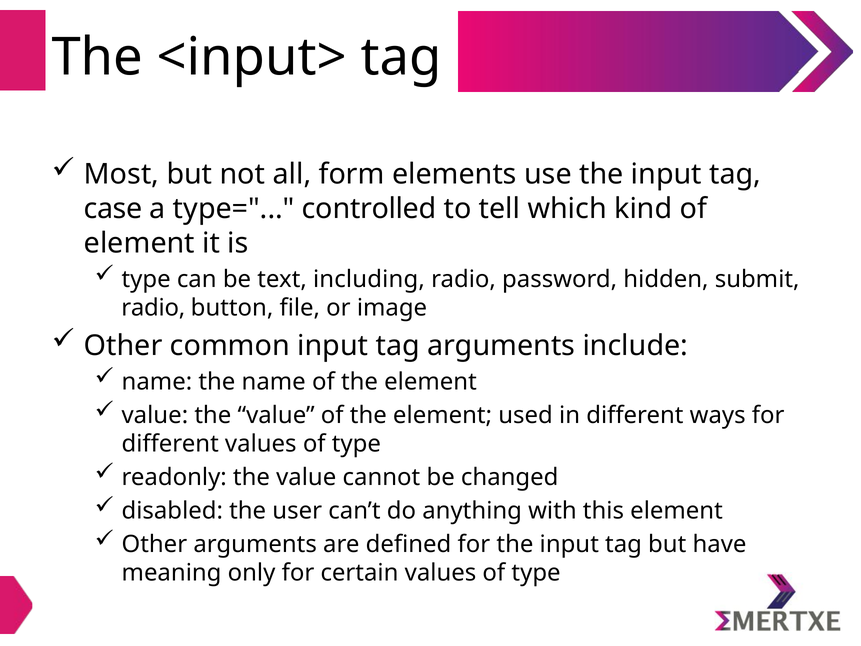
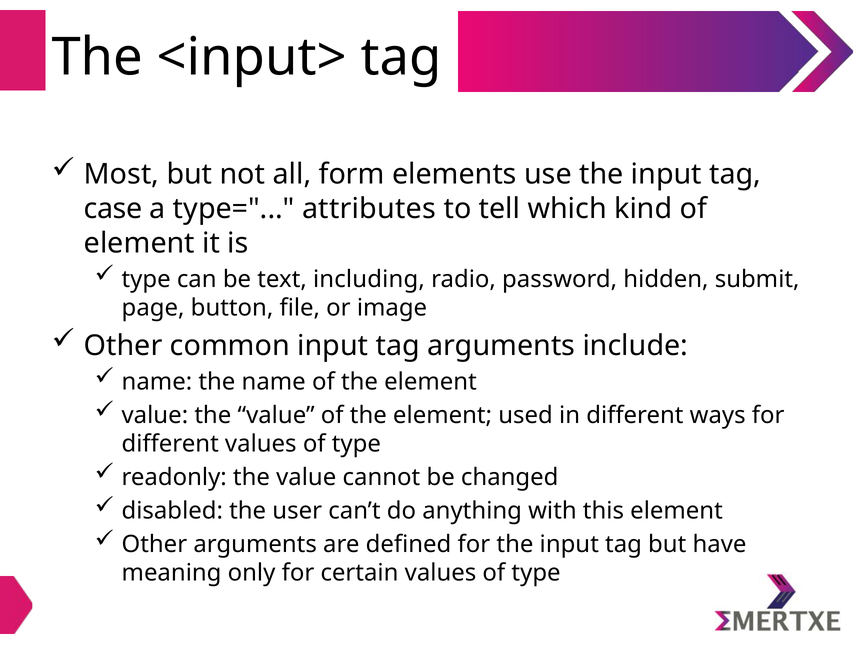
controlled: controlled -> attributes
radio at (153, 308): radio -> page
